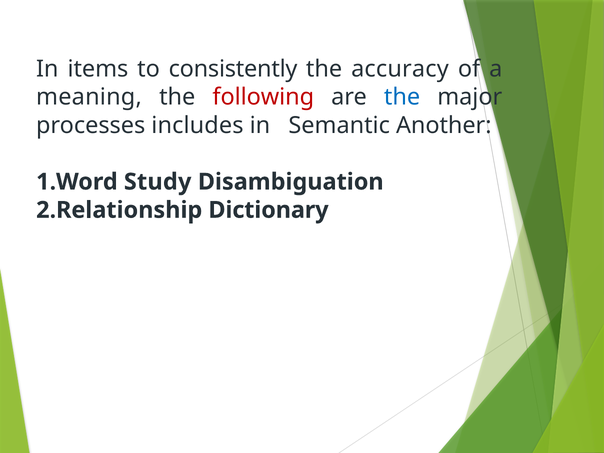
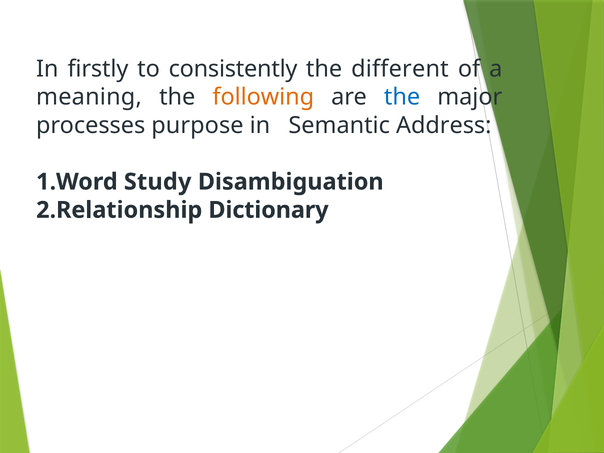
items: items -> firstly
accuracy: accuracy -> different
following colour: red -> orange
includes: includes -> purpose
Another: Another -> Address
